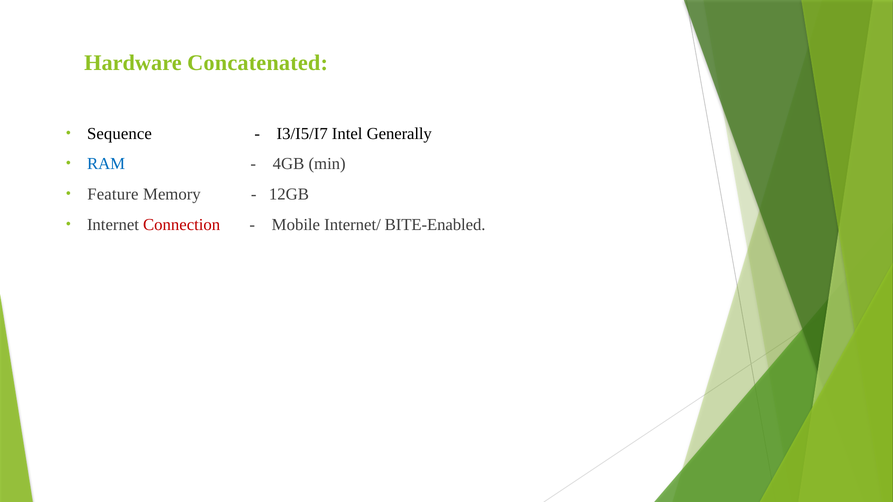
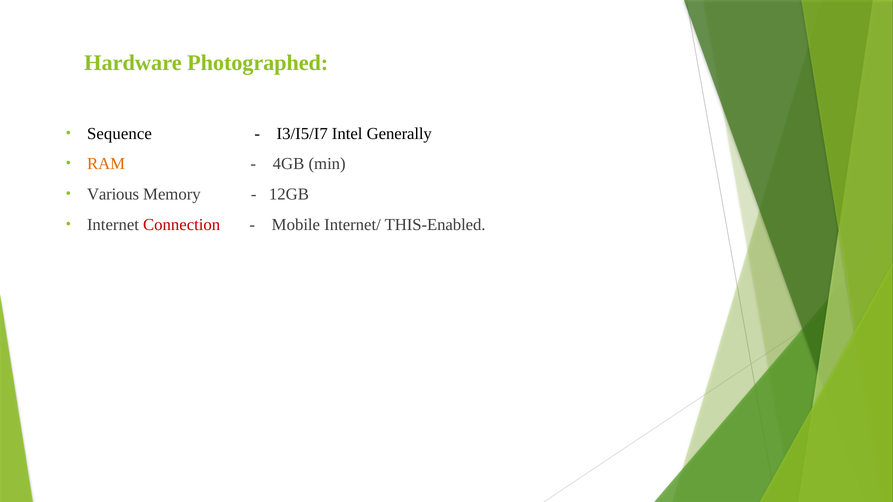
Concatenated: Concatenated -> Photographed
RAM colour: blue -> orange
Feature: Feature -> Various
BITE-Enabled: BITE-Enabled -> THIS-Enabled
